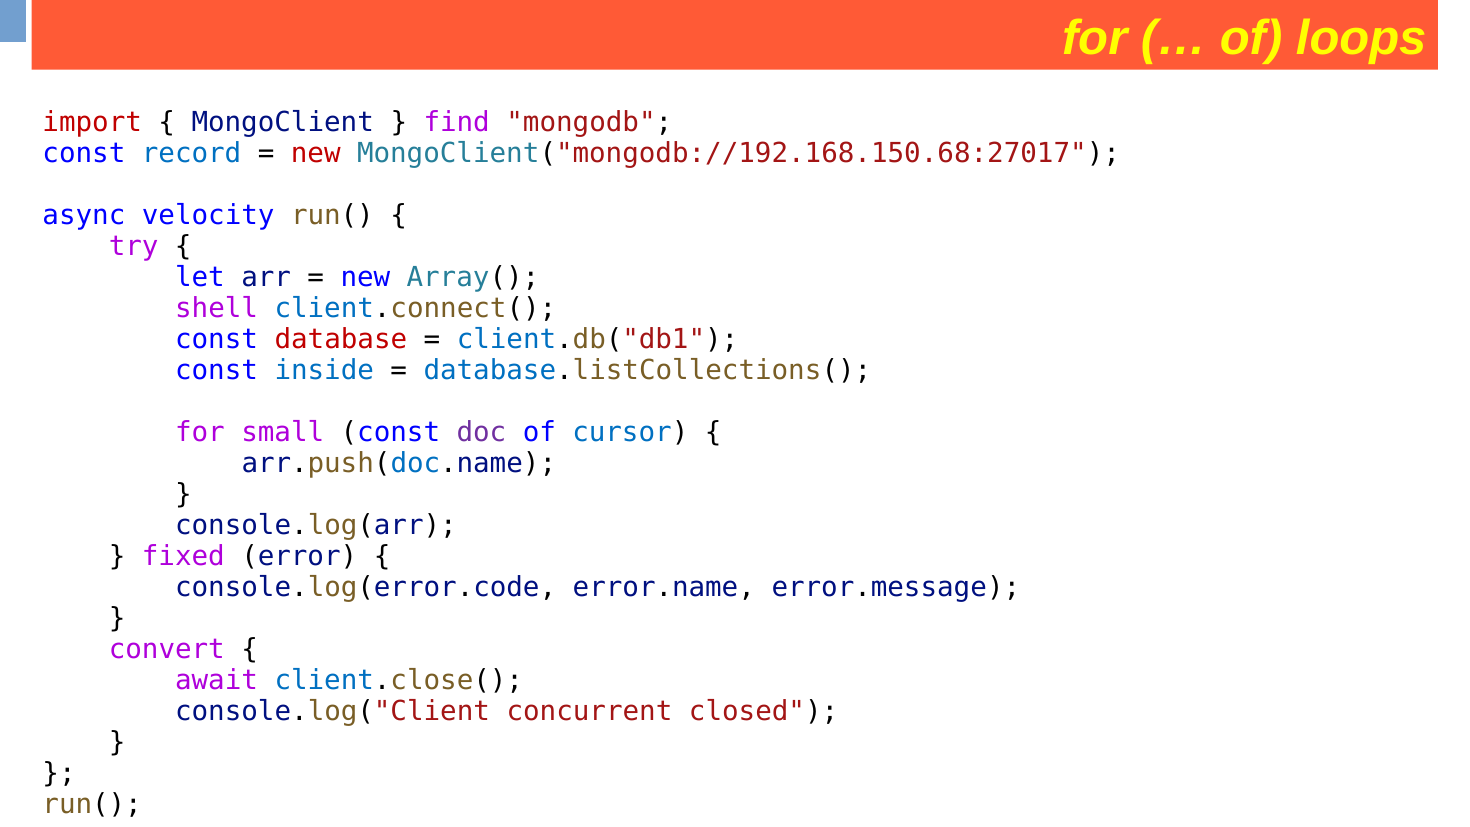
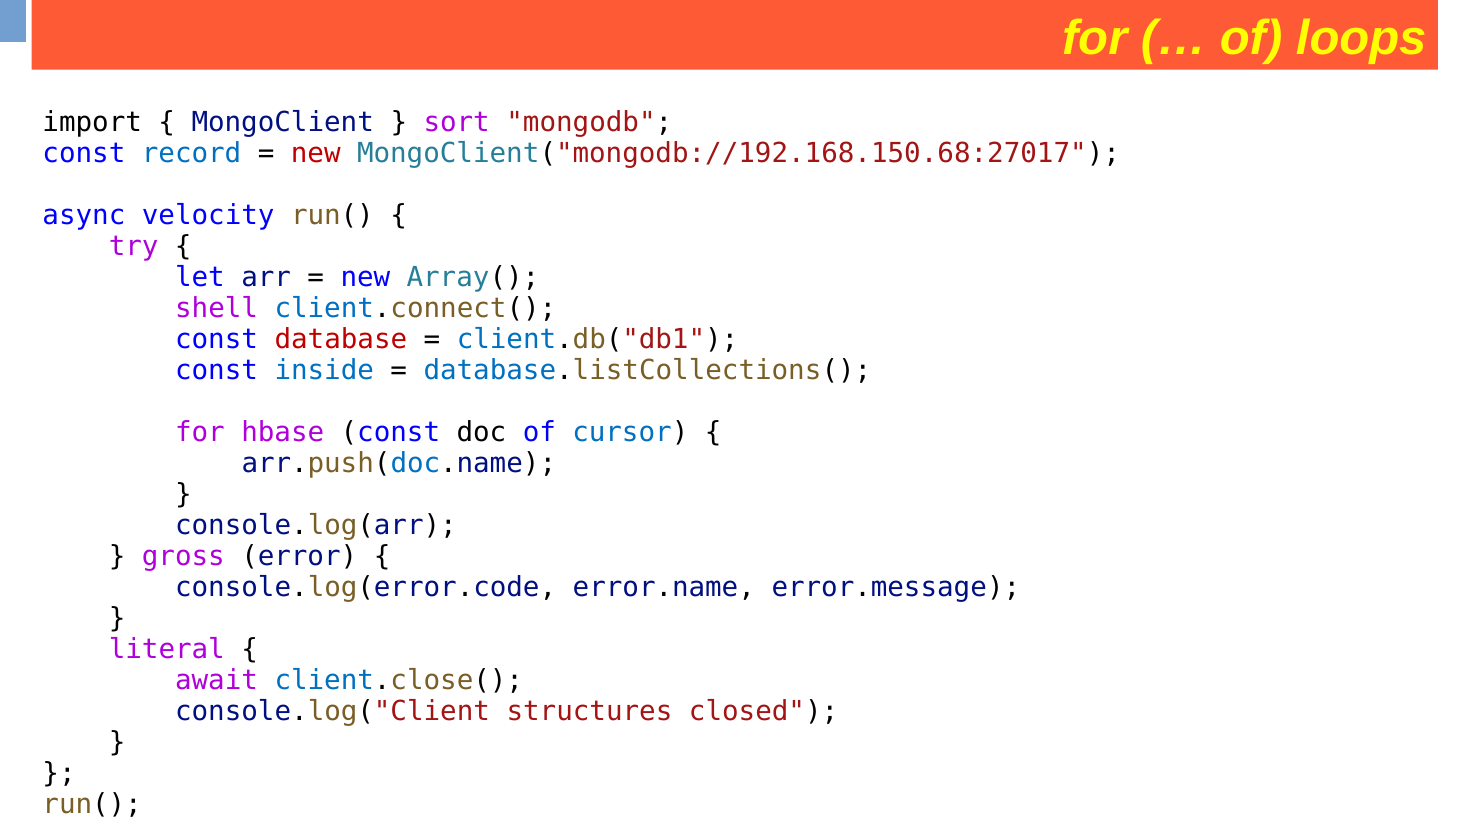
import colour: red -> black
find: find -> sort
small: small -> hbase
doc colour: purple -> black
fixed: fixed -> gross
convert: convert -> literal
concurrent: concurrent -> structures
